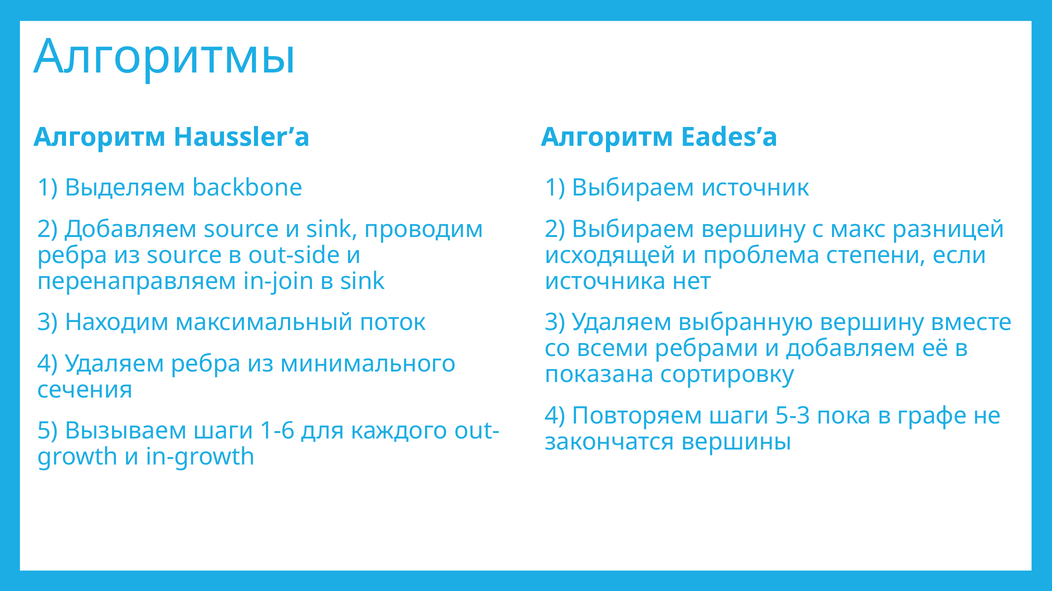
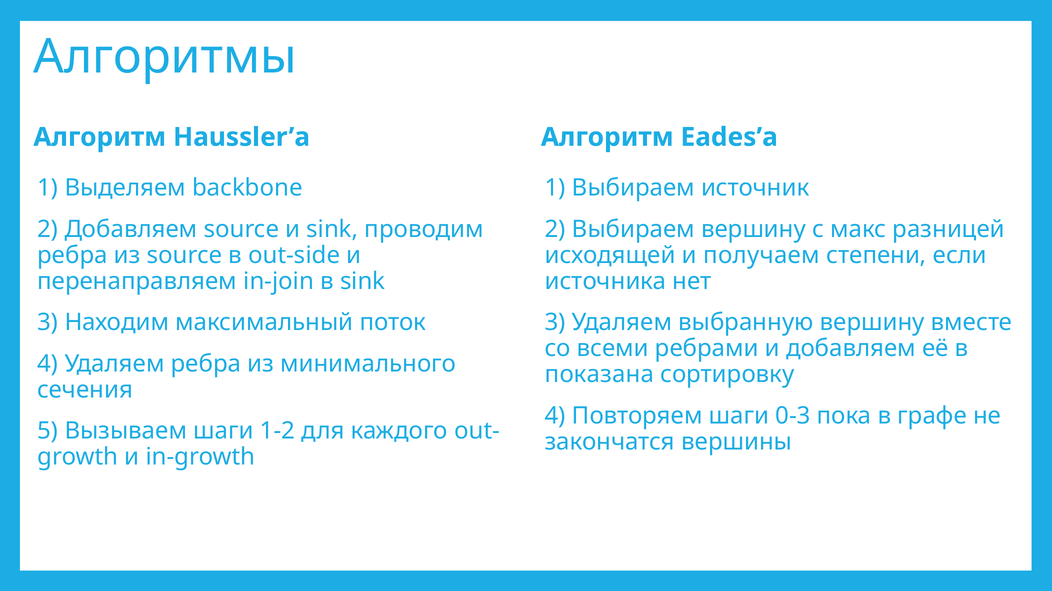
проблема: проблема -> получаем
5-3: 5-3 -> 0-3
1-6: 1-6 -> 1-2
